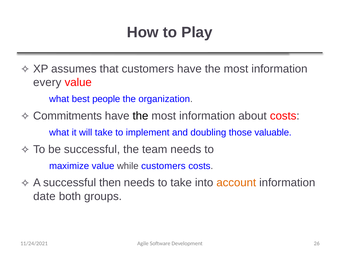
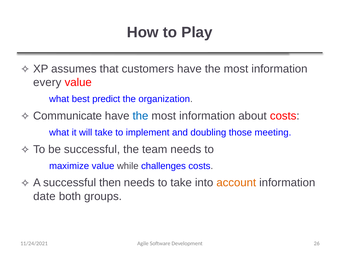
people: people -> predict
Commitments: Commitments -> Communicate
the at (140, 116) colour: black -> blue
valuable: valuable -> meeting
while customers: customers -> challenges
